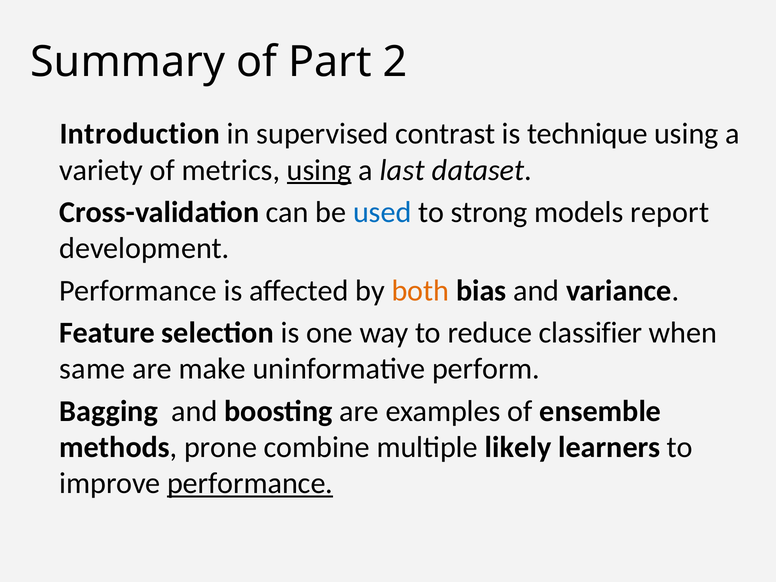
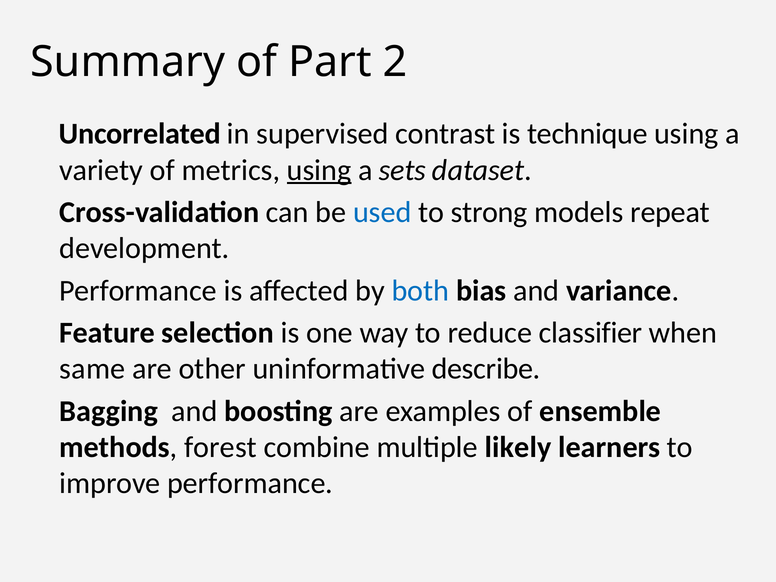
Introduction: Introduction -> Uncorrelated
last: last -> sets
report: report -> repeat
both colour: orange -> blue
make: make -> other
perform: perform -> describe
prone: prone -> forest
performance at (250, 483) underline: present -> none
